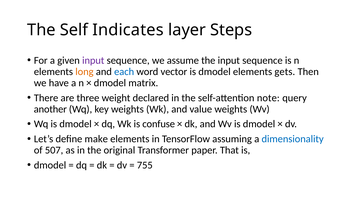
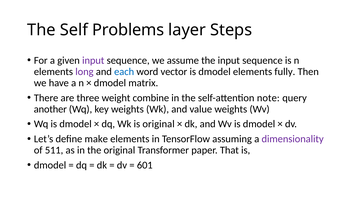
Indicates: Indicates -> Problems
long colour: orange -> purple
gets: gets -> fully
declared: declared -> combine
is confuse: confuse -> original
dimensionality colour: blue -> purple
507: 507 -> 511
755: 755 -> 601
